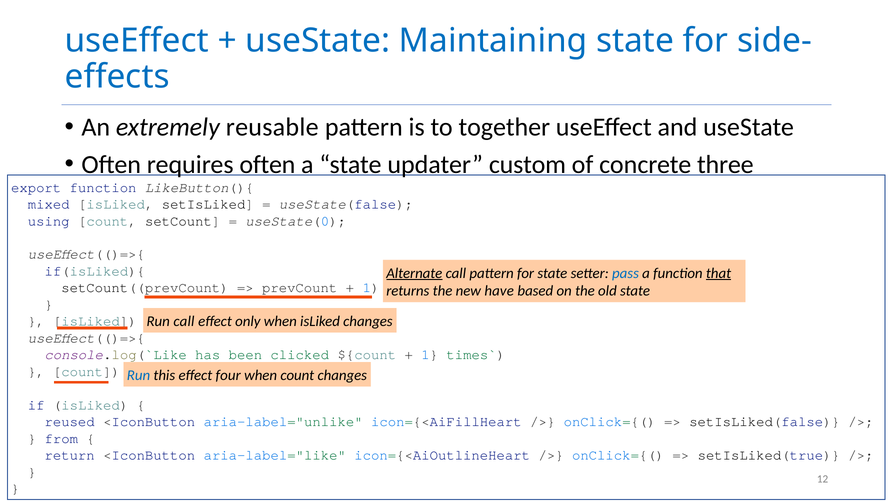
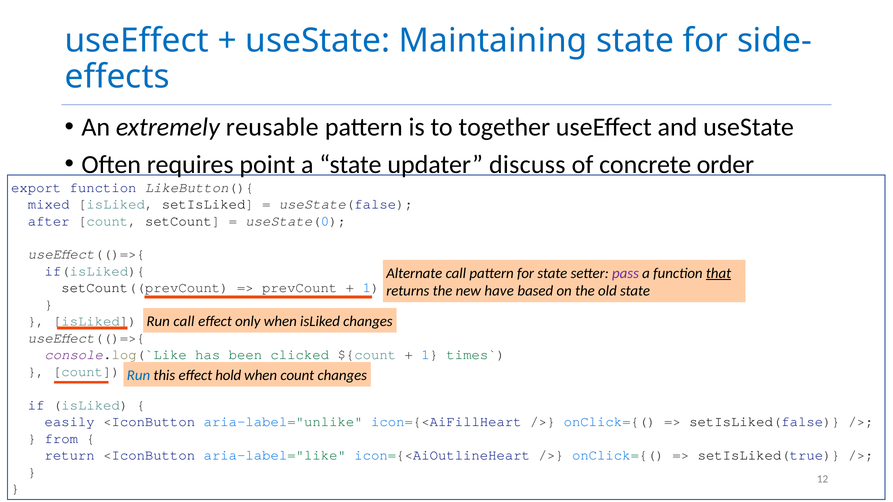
requires often: often -> point
custom: custom -> discuss
three: three -> order
using: using -> after
Alternate underline: present -> none
pass colour: blue -> purple
four: four -> hold
reused: reused -> easily
